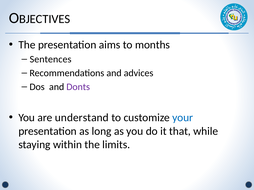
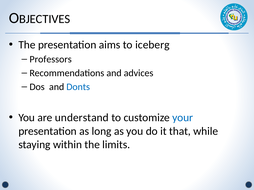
months: months -> iceberg
Sentences: Sentences -> Professors
Donts colour: purple -> blue
